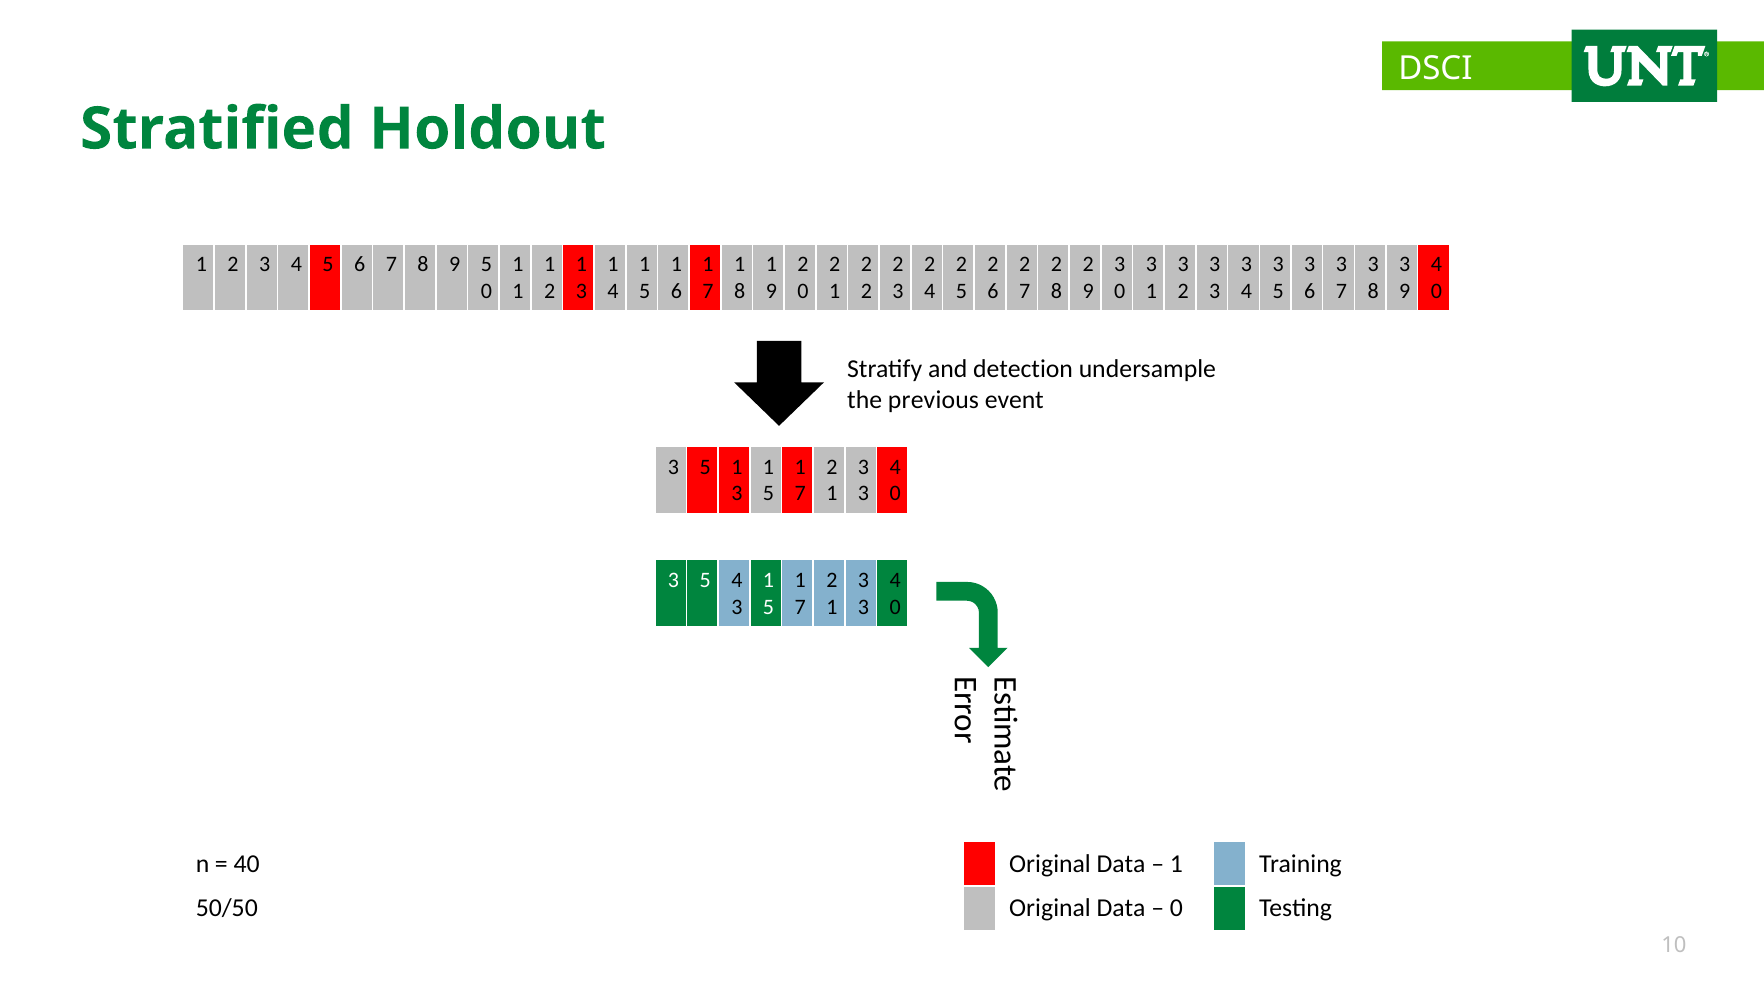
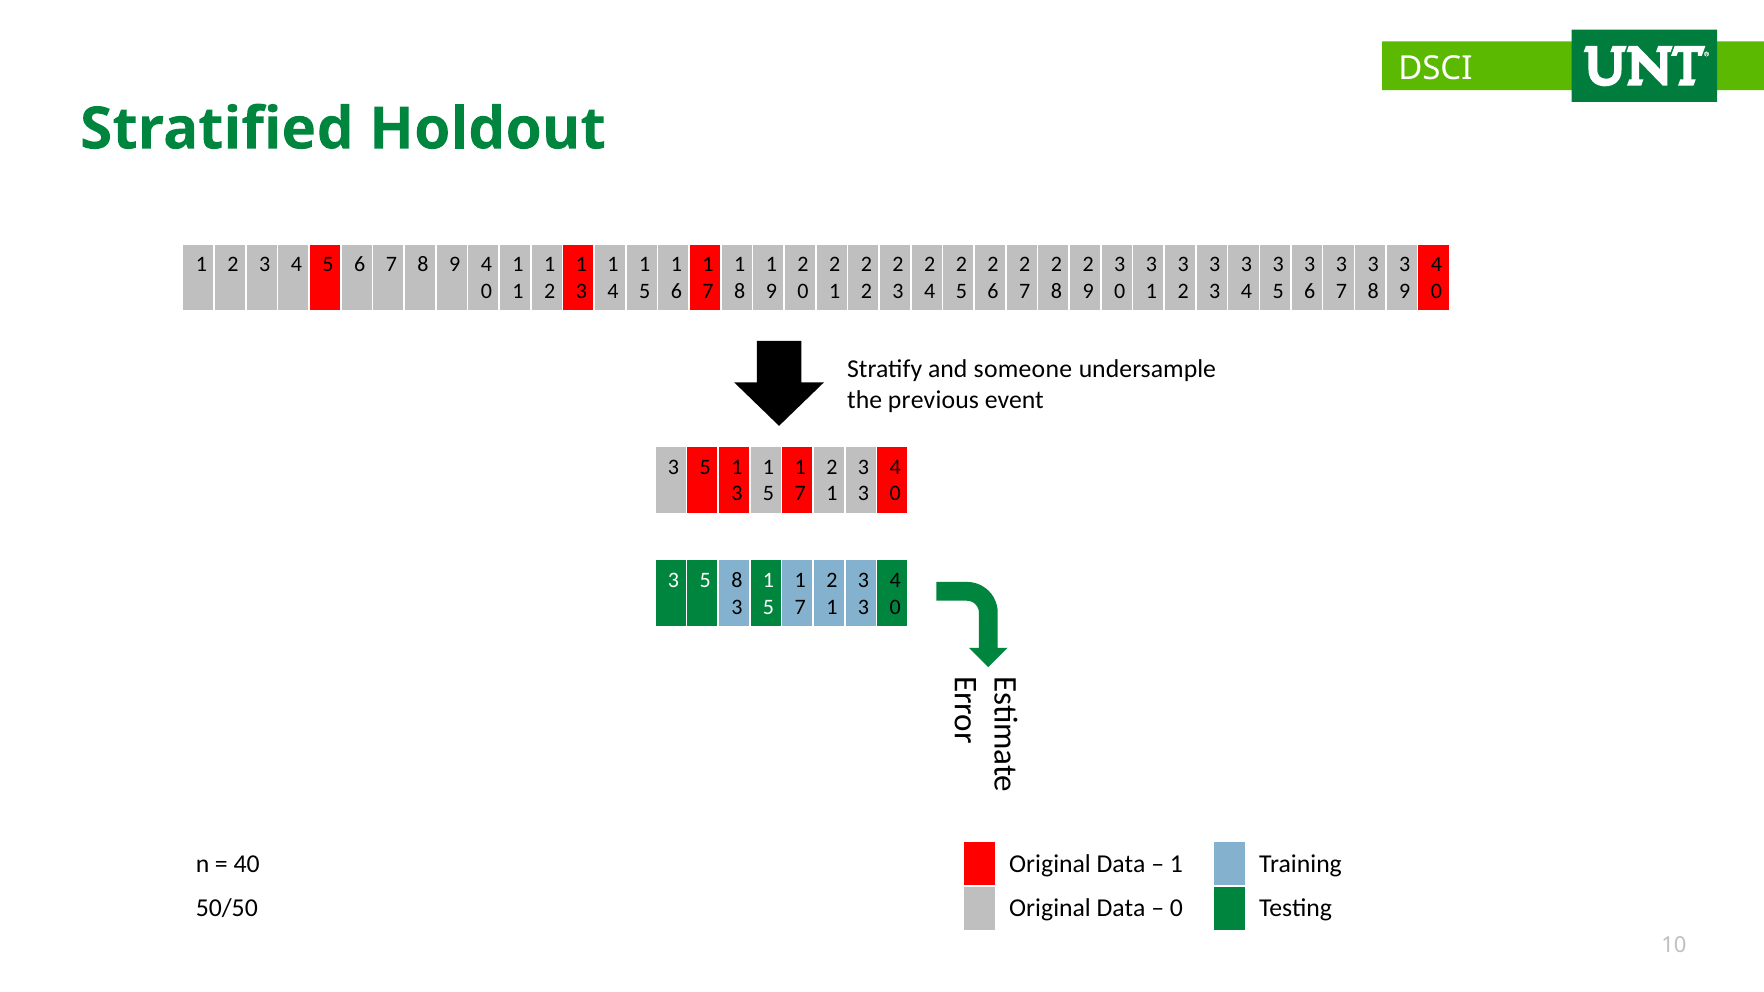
8 9 5: 5 -> 4
detection: detection -> someone
5 4: 4 -> 8
